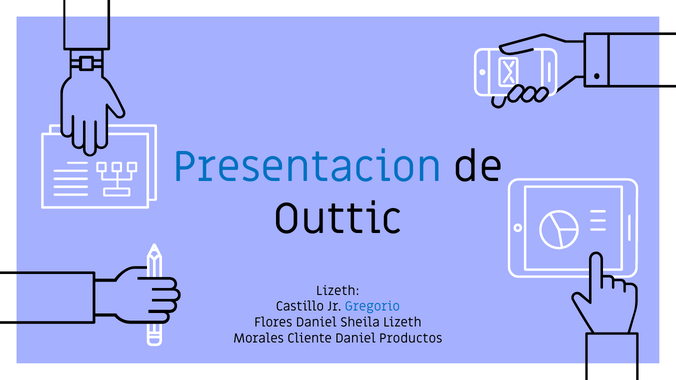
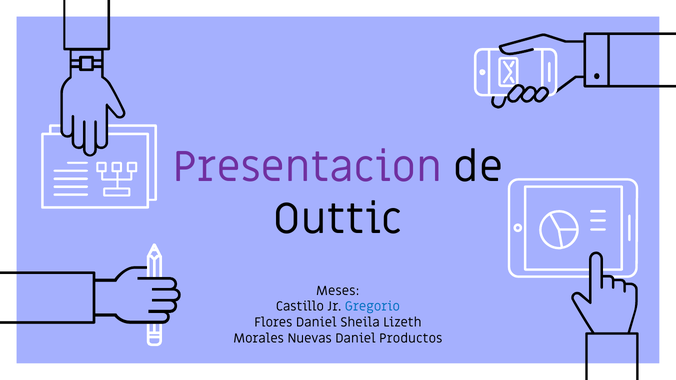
Presentacion colour: blue -> purple
Lizeth at (338, 291): Lizeth -> Meses
Cliente: Cliente -> Nuevas
